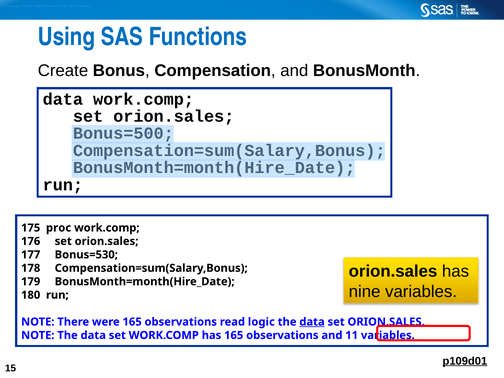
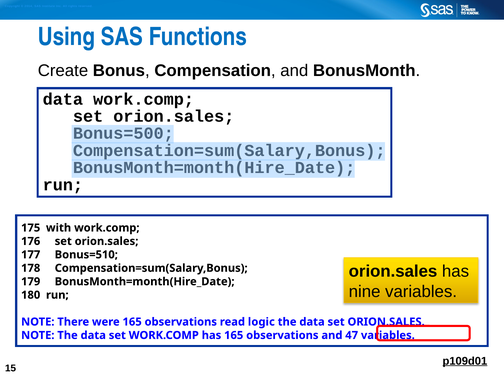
proc: proc -> with
Bonus=530: Bonus=530 -> Bonus=510
data at (312, 322) underline: present -> none
11: 11 -> 47
